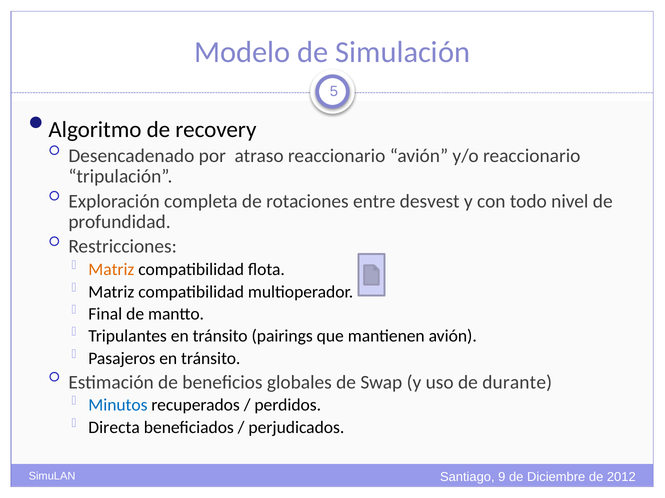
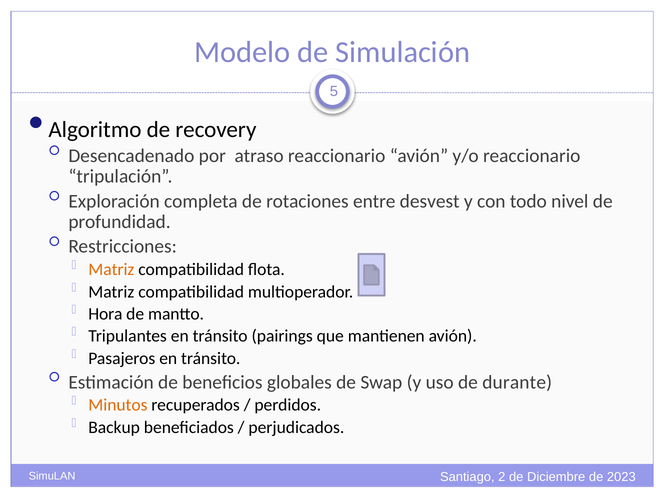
Final: Final -> Hora
Minutos colour: blue -> orange
Directa: Directa -> Backup
9: 9 -> 2
2012: 2012 -> 2023
